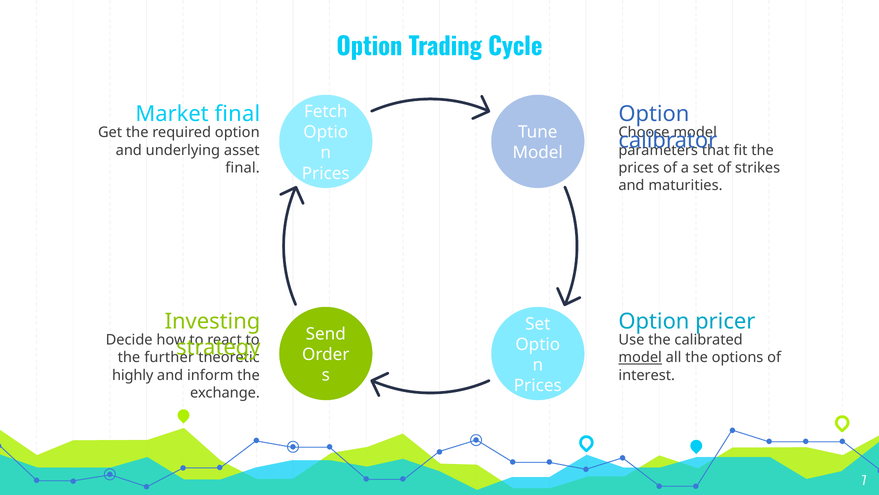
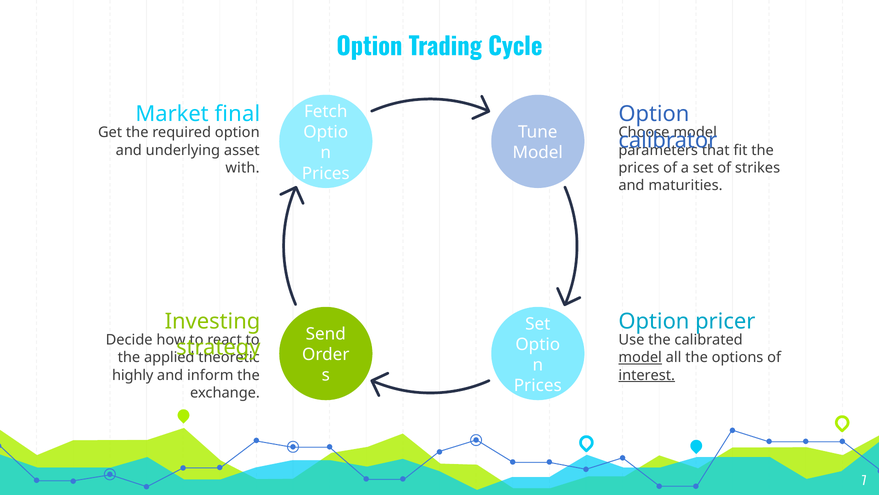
final at (243, 168): final -> with
further: further -> applied
interest underline: none -> present
